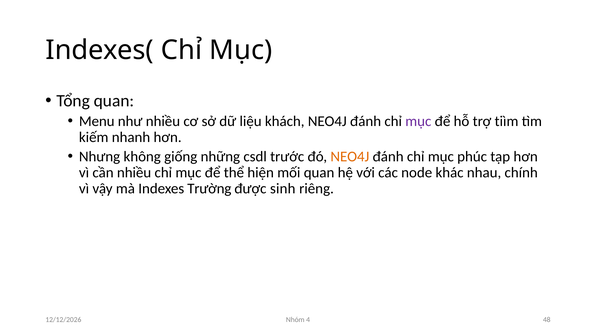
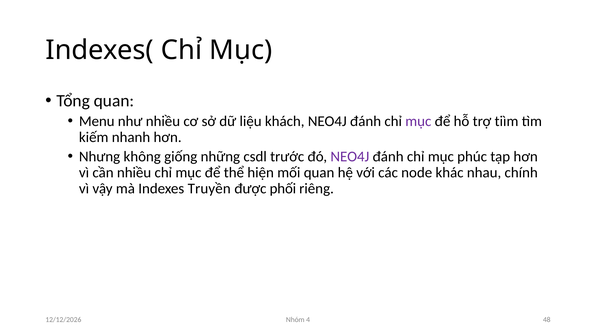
NEO4J at (350, 157) colour: orange -> purple
Trường: Trường -> Truyền
sinh: sinh -> phối
